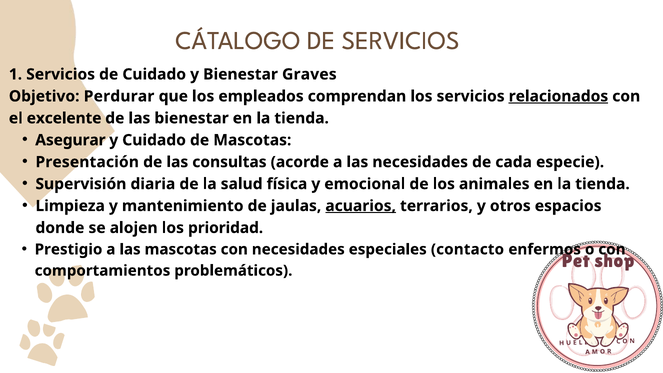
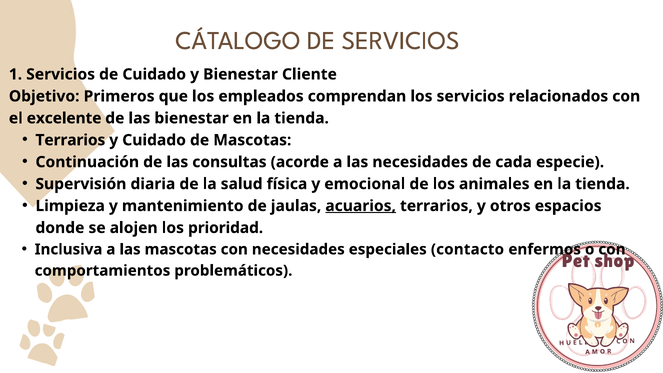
Graves: Graves -> Cliente
Perdurar: Perdurar -> Primeros
relacionados underline: present -> none
Asegurar at (70, 140): Asegurar -> Terrarios
Presentación: Presentación -> Continuación
Prestigio: Prestigio -> Inclusiva
